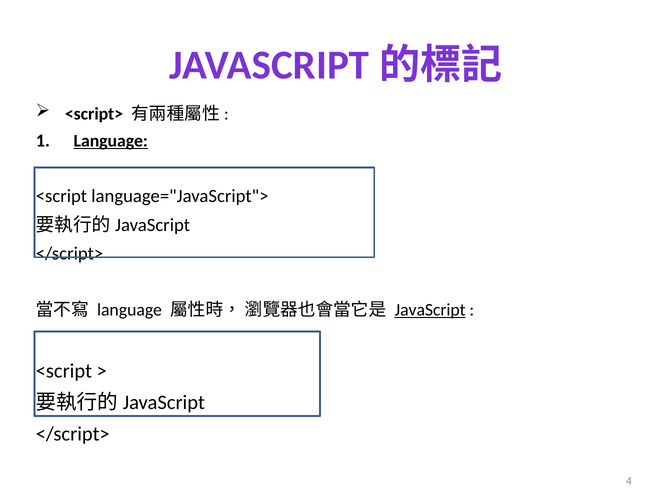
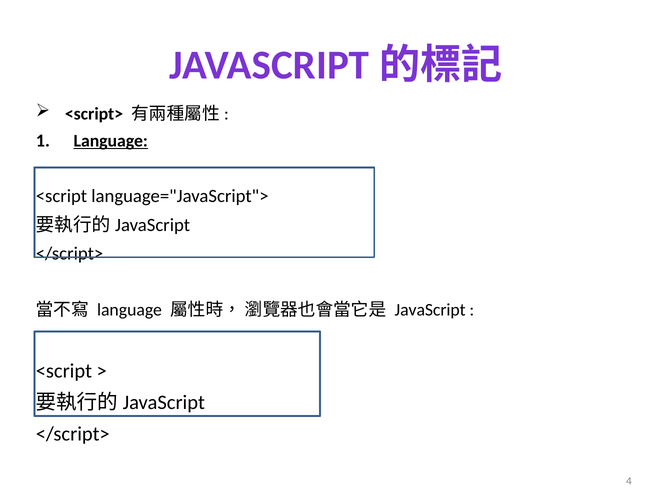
JavaScript underline: present -> none
